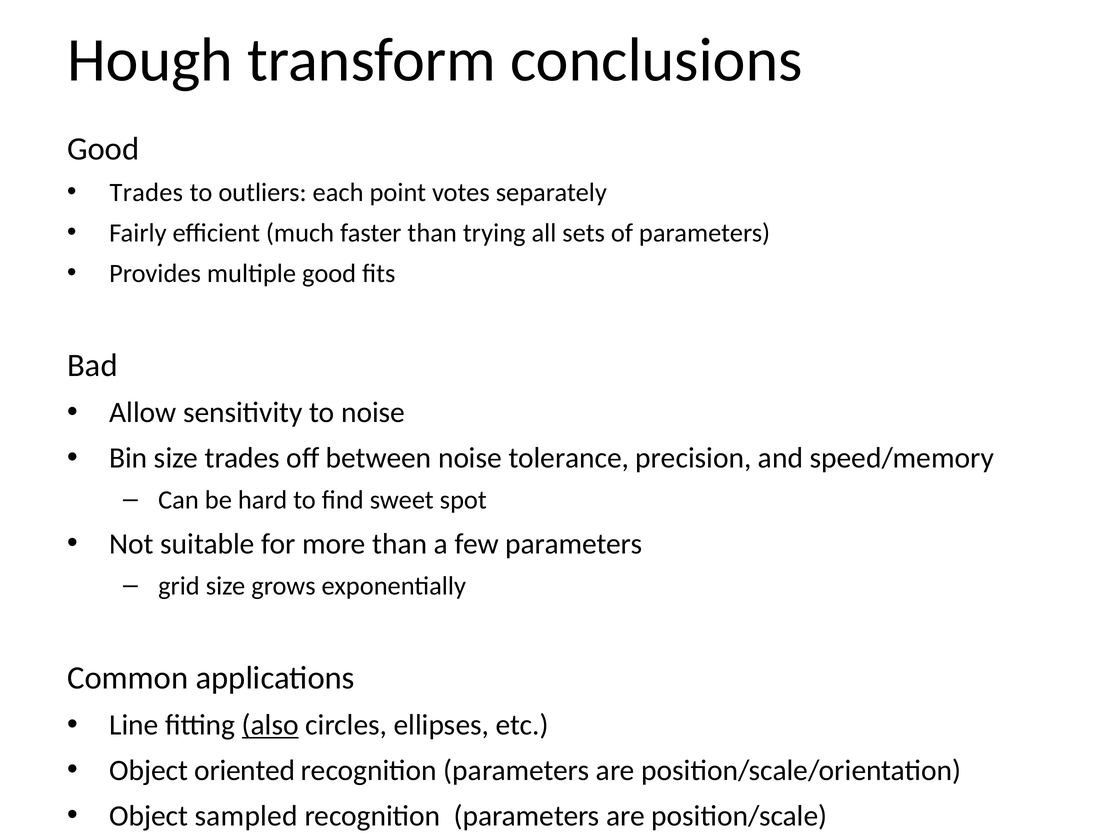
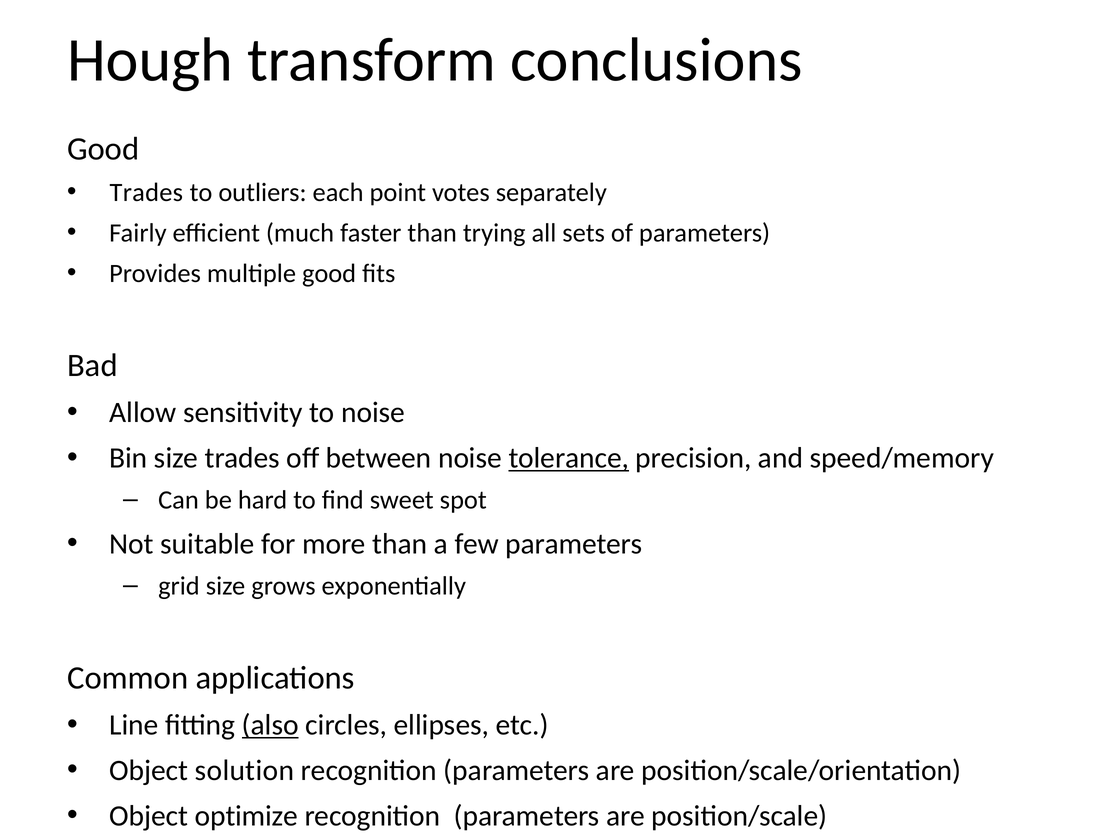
tolerance underline: none -> present
oriented: oriented -> solution
sampled: sampled -> optimize
